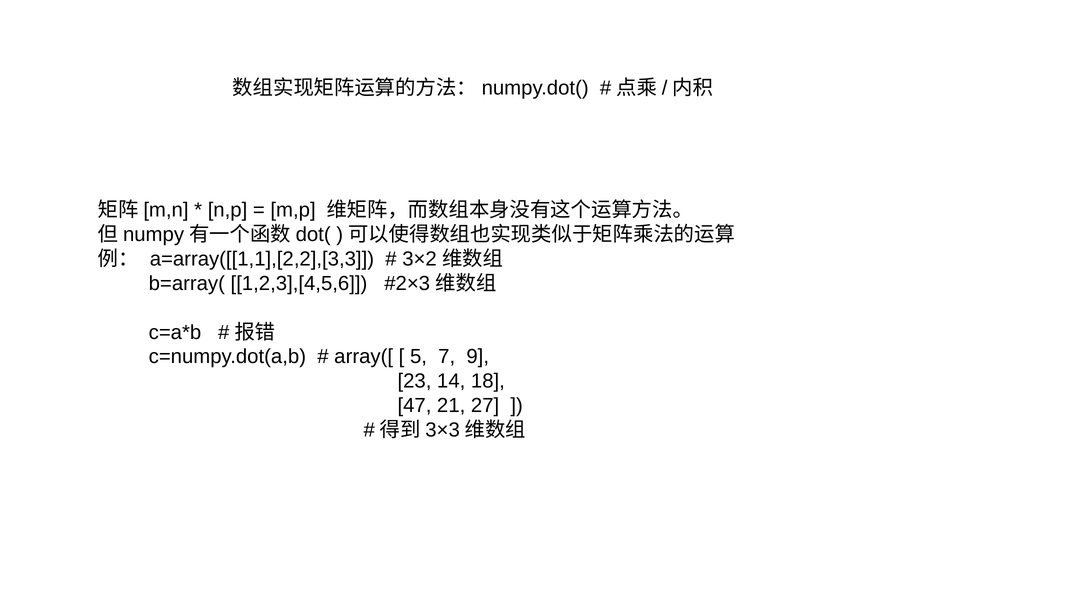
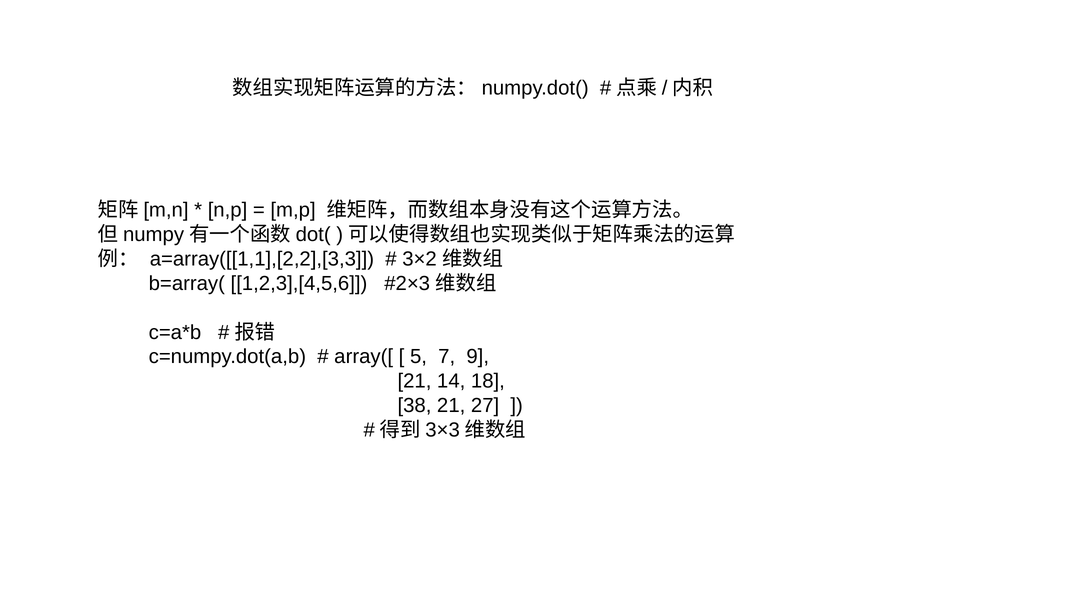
23 at (414, 381): 23 -> 21
47: 47 -> 38
